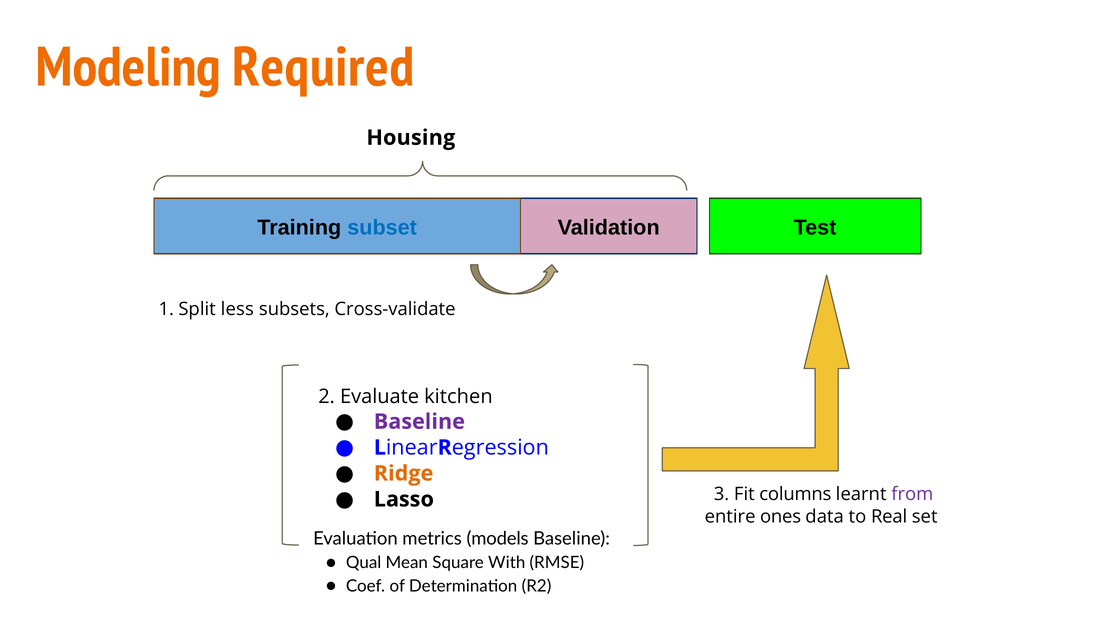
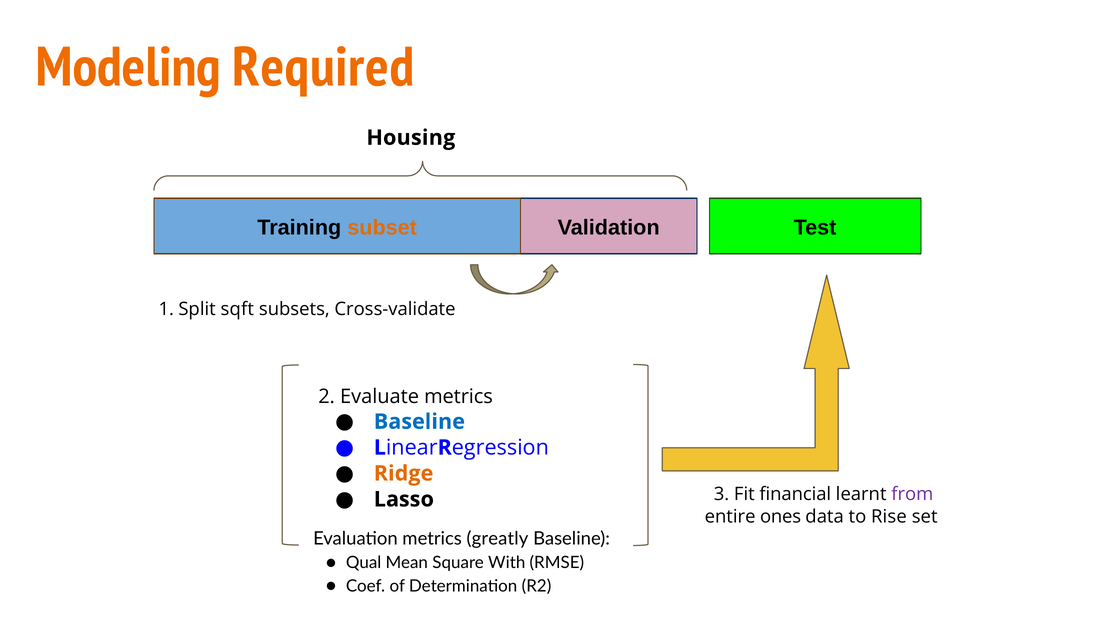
subset colour: blue -> orange
less: less -> sqft
Evaluate kitchen: kitchen -> metrics
Baseline at (419, 422) colour: purple -> blue
columns: columns -> financial
Real: Real -> Rise
models: models -> greatly
